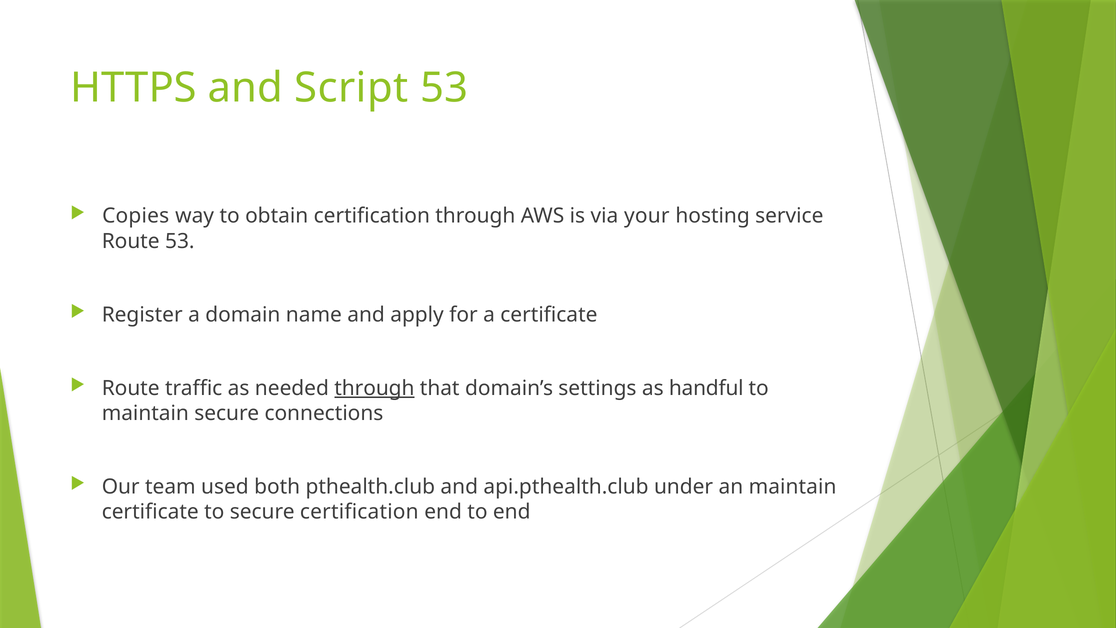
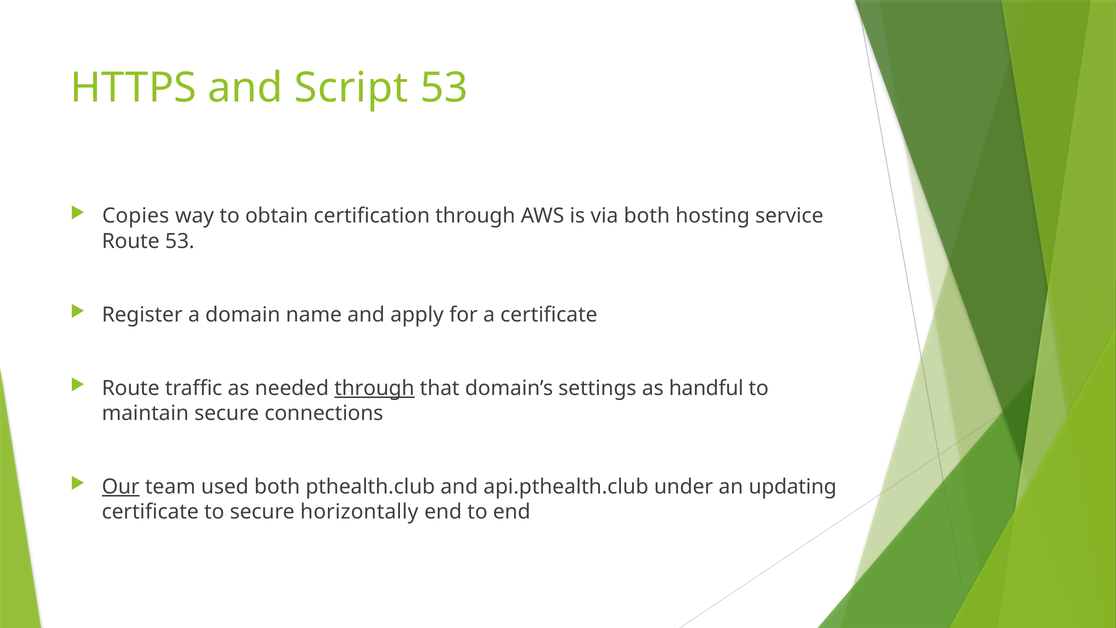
via your: your -> both
Our underline: none -> present
an maintain: maintain -> updating
secure certification: certification -> horizontally
